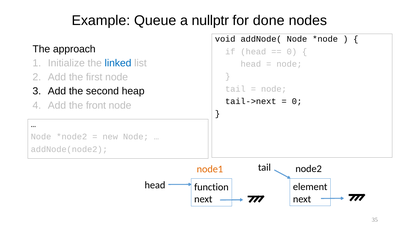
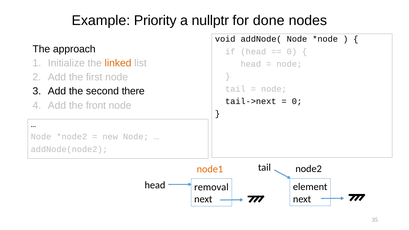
Queue: Queue -> Priority
linked colour: blue -> orange
heap: heap -> there
function: function -> removal
